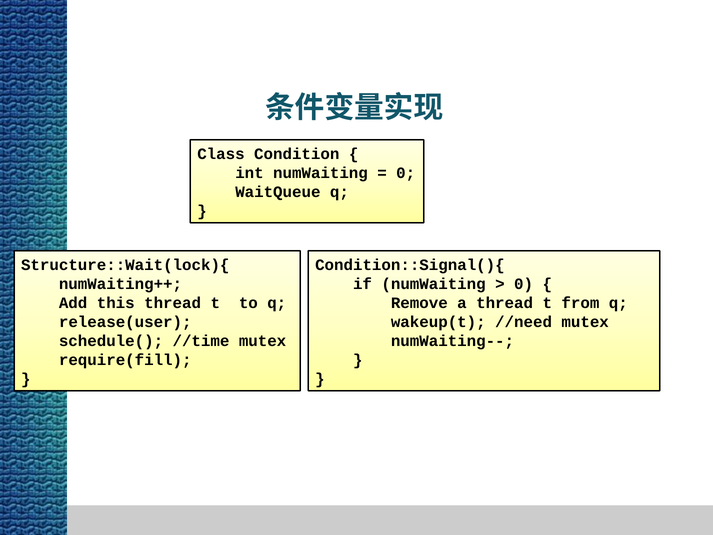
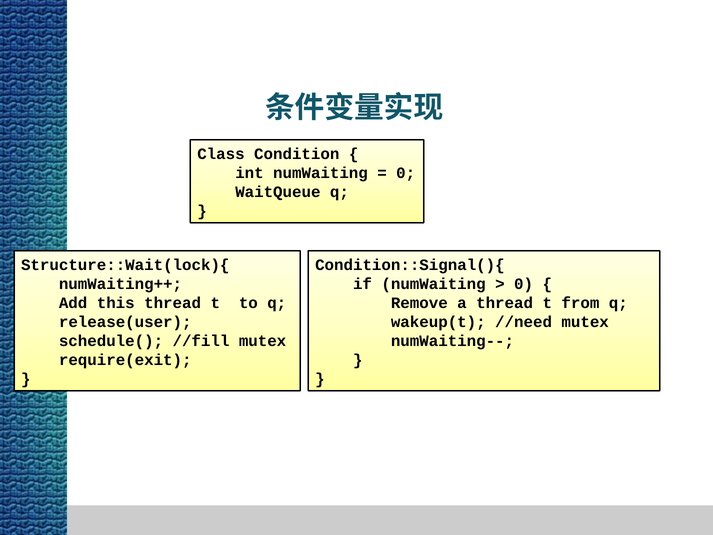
//time: //time -> //fill
require(fill: require(fill -> require(exit
